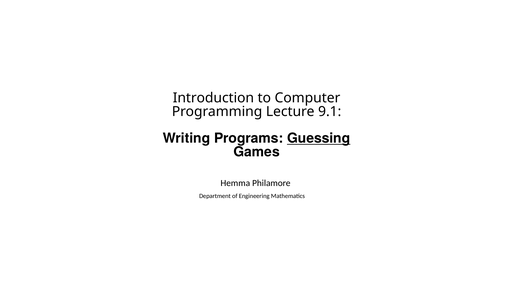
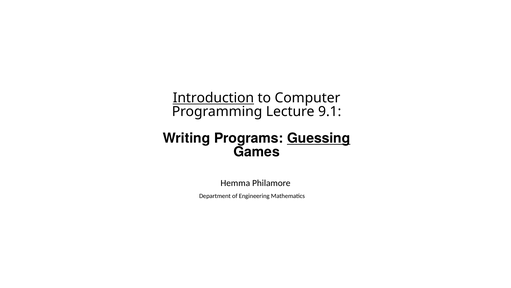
Introduction underline: none -> present
